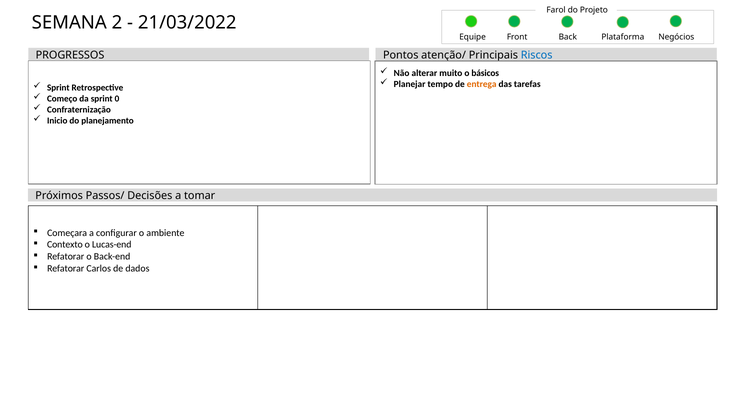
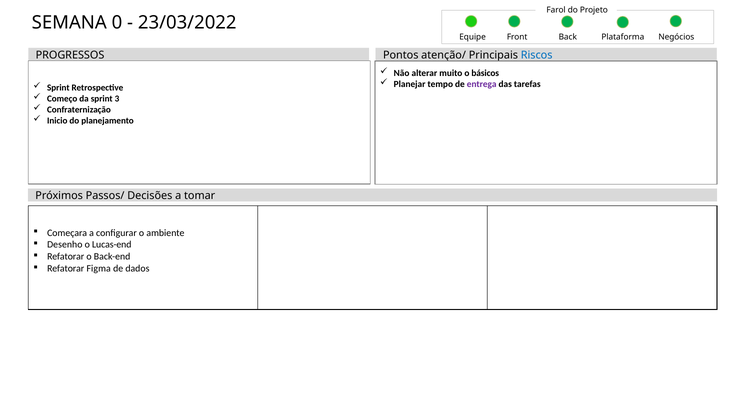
2: 2 -> 0
21/03/2022: 21/03/2022 -> 23/03/2022
entrega colour: orange -> purple
0: 0 -> 3
Contexto: Contexto -> Desenho
Carlos: Carlos -> Figma
